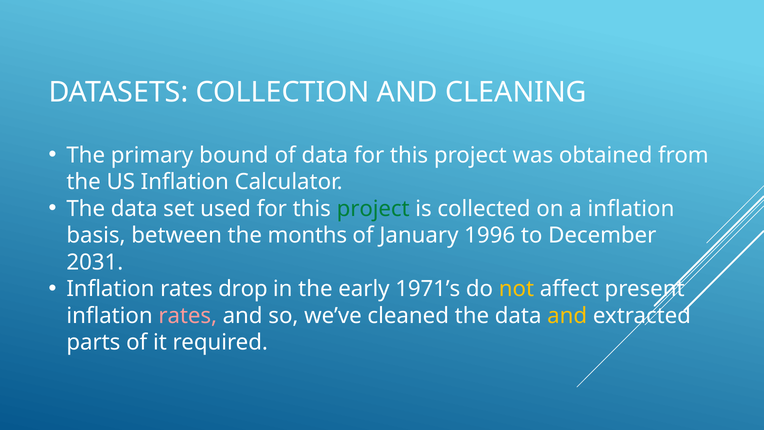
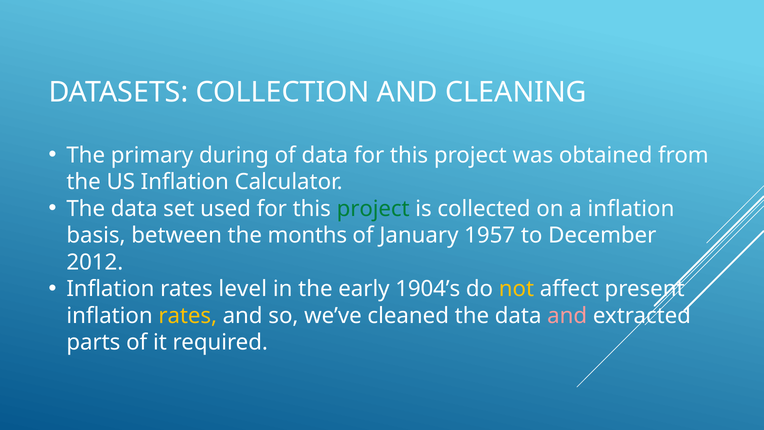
bound: bound -> during
1996: 1996 -> 1957
2031: 2031 -> 2012
drop: drop -> level
1971’s: 1971’s -> 1904’s
rates at (188, 316) colour: pink -> yellow
and at (567, 316) colour: yellow -> pink
